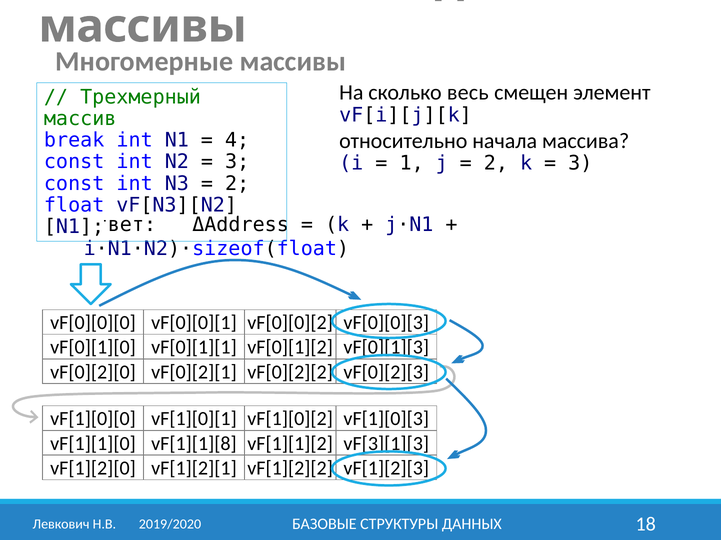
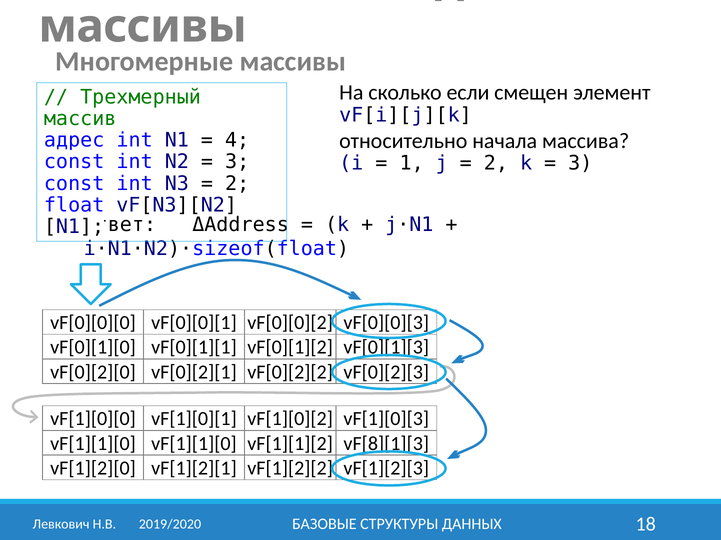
весь: весь -> если
break: break -> адрес
vF[1][1][0 vF[1][1][8: vF[1][1][8 -> vF[1][1][0
vF[3][1][3: vF[3][1][3 -> vF[8][1][3
